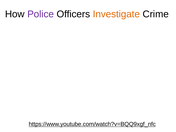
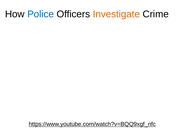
Police colour: purple -> blue
